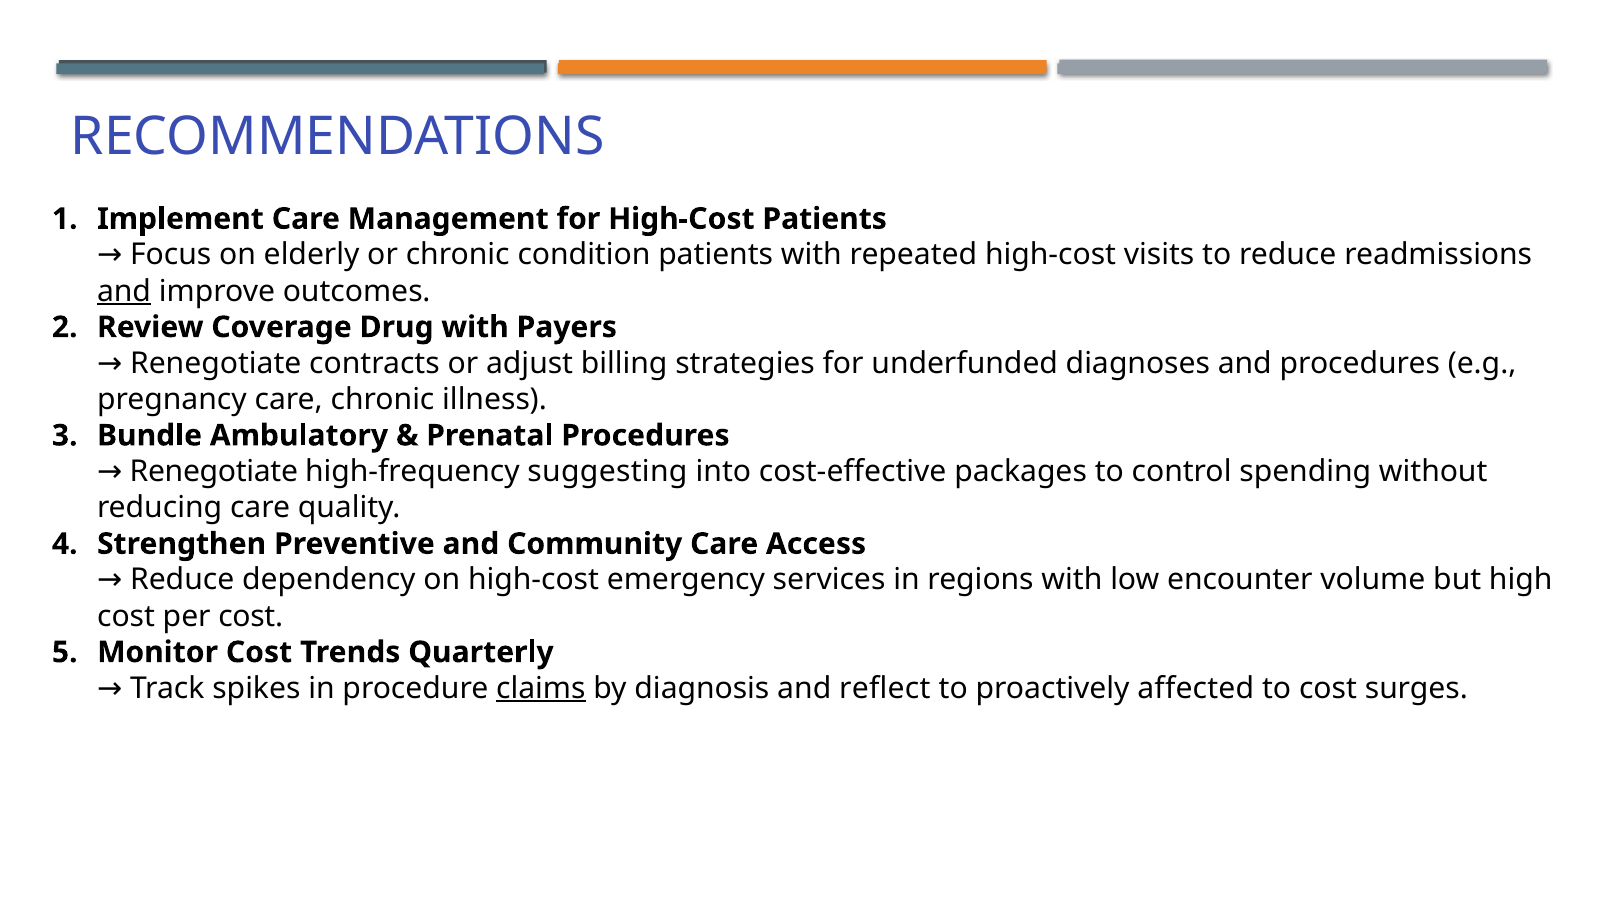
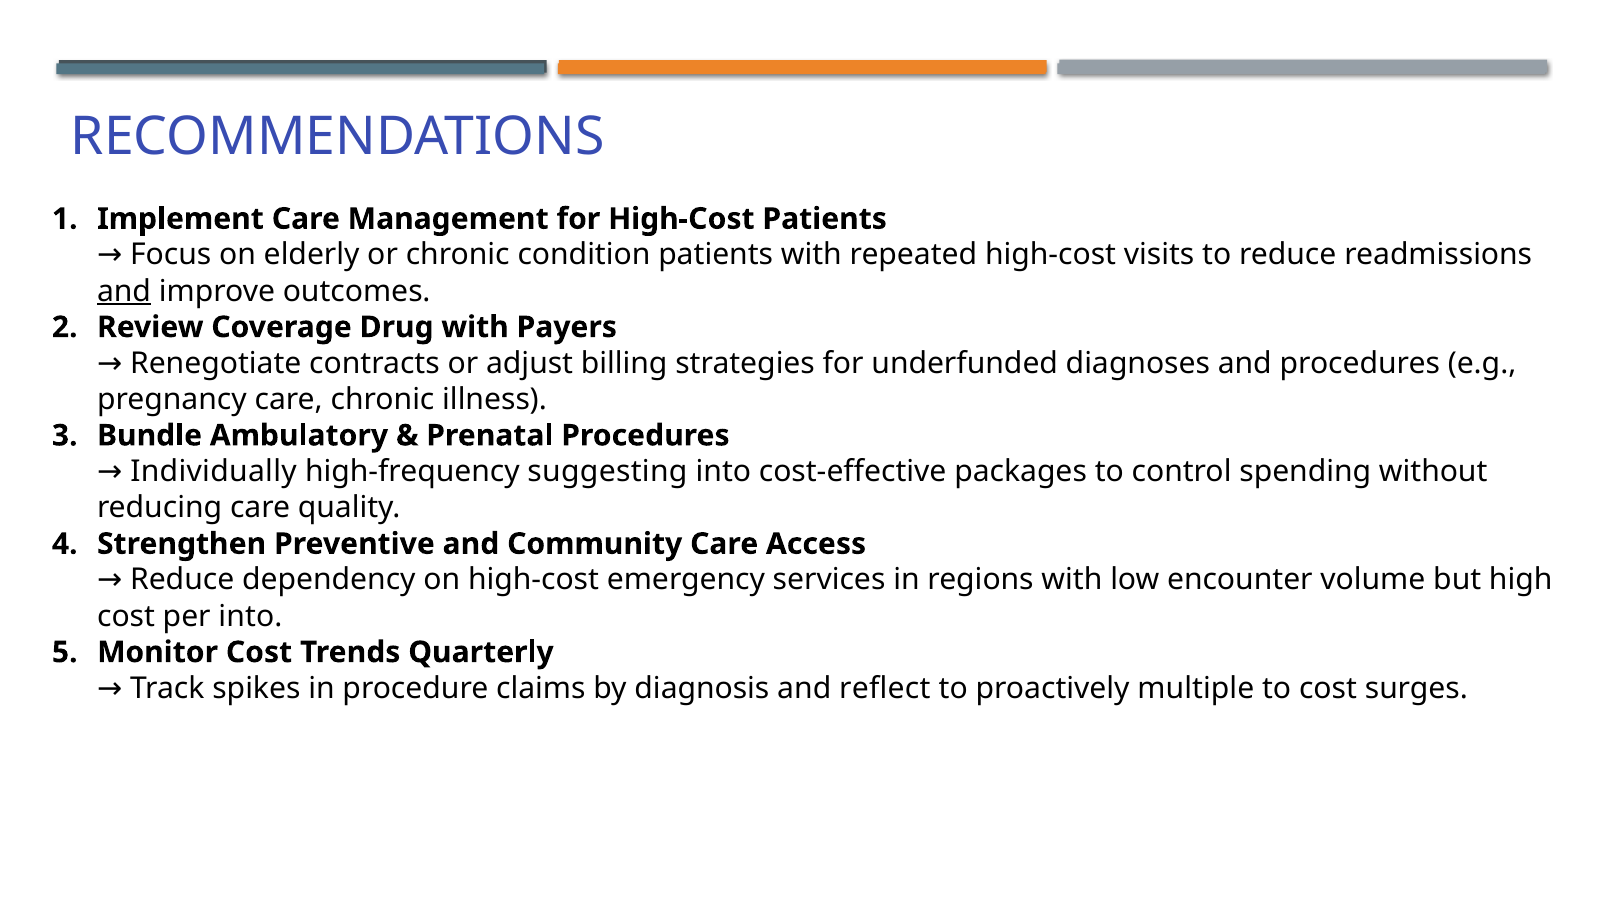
Renegotiate at (214, 472): Renegotiate -> Individually
per cost: cost -> into
claims underline: present -> none
affected: affected -> multiple
